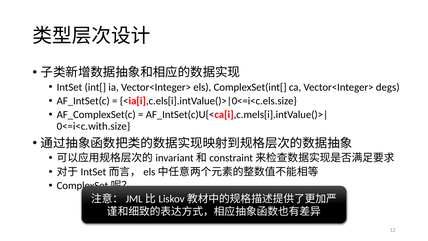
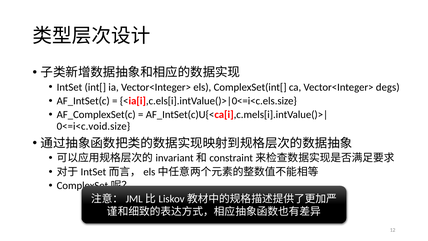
0<=i<c.with.size: 0<=i<c.with.size -> 0<=i<c.void.size
